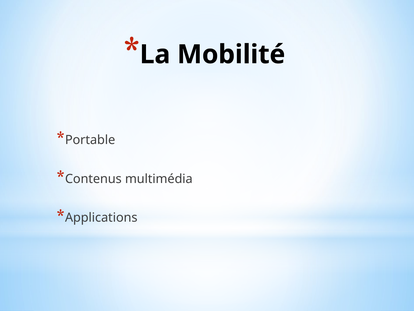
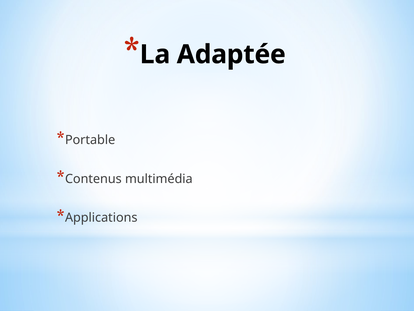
Mobilité: Mobilité -> Adaptée
